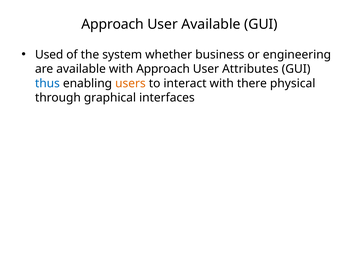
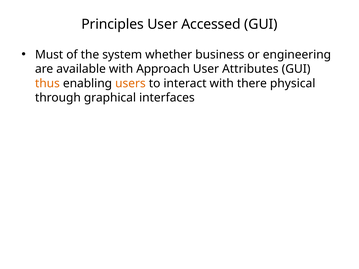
Approach at (113, 24): Approach -> Principles
User Available: Available -> Accessed
Used: Used -> Must
thus colour: blue -> orange
